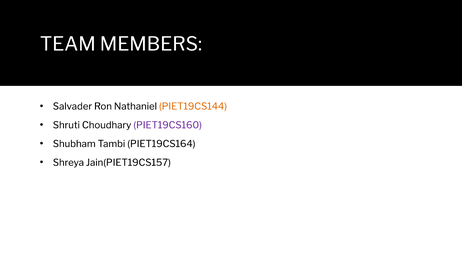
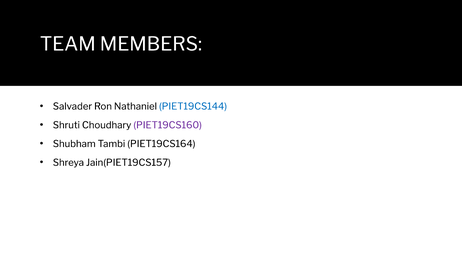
PIET19CS144 colour: orange -> blue
